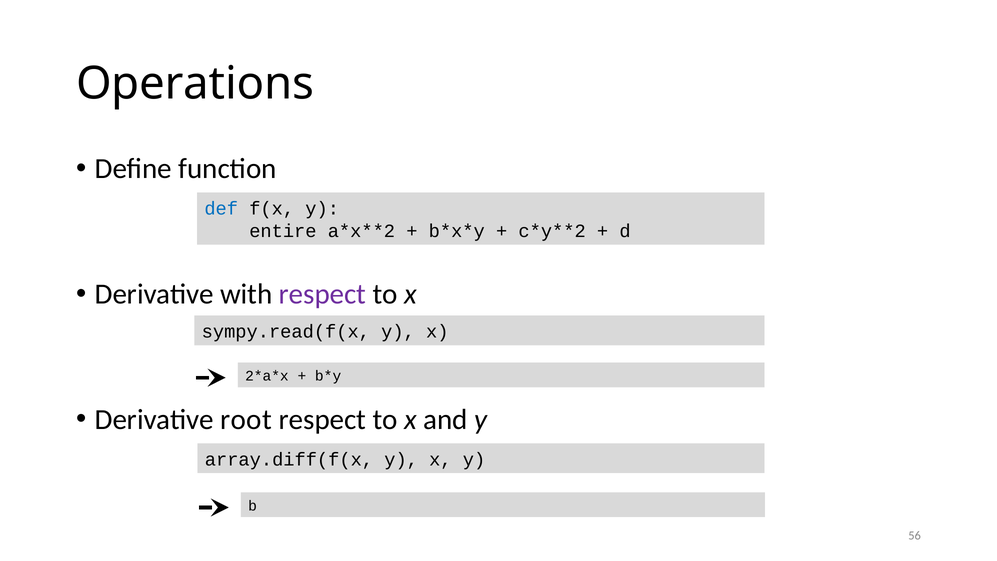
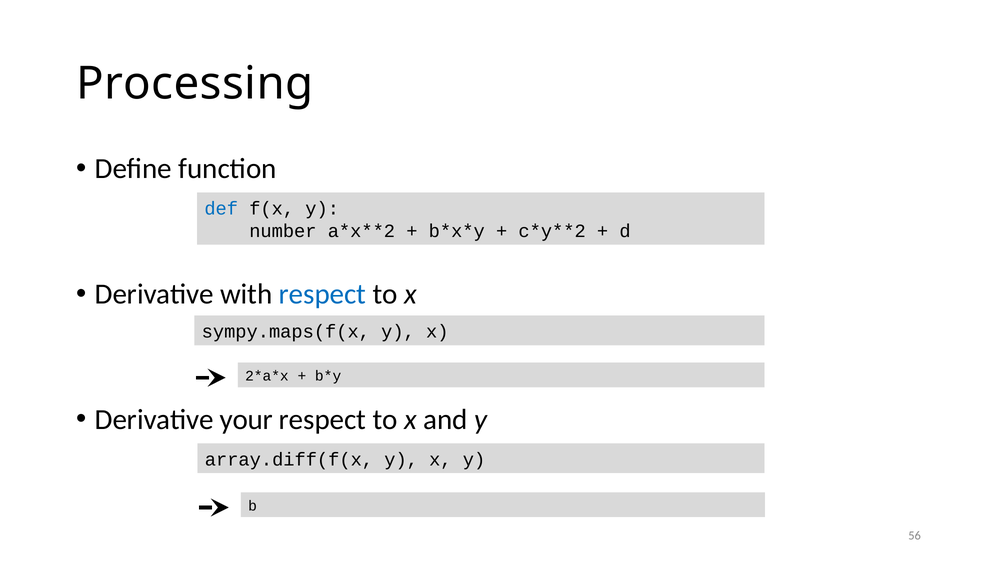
Operations: Operations -> Processing
entire: entire -> number
respect at (323, 294) colour: purple -> blue
sympy.read(f(x: sympy.read(f(x -> sympy.maps(f(x
root: root -> your
